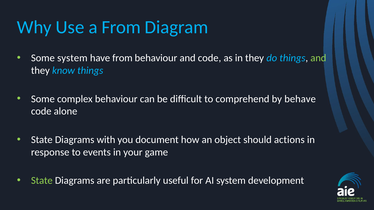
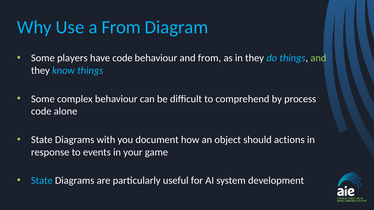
Some system: system -> players
have from: from -> code
and code: code -> from
behave: behave -> process
State at (42, 181) colour: light green -> light blue
